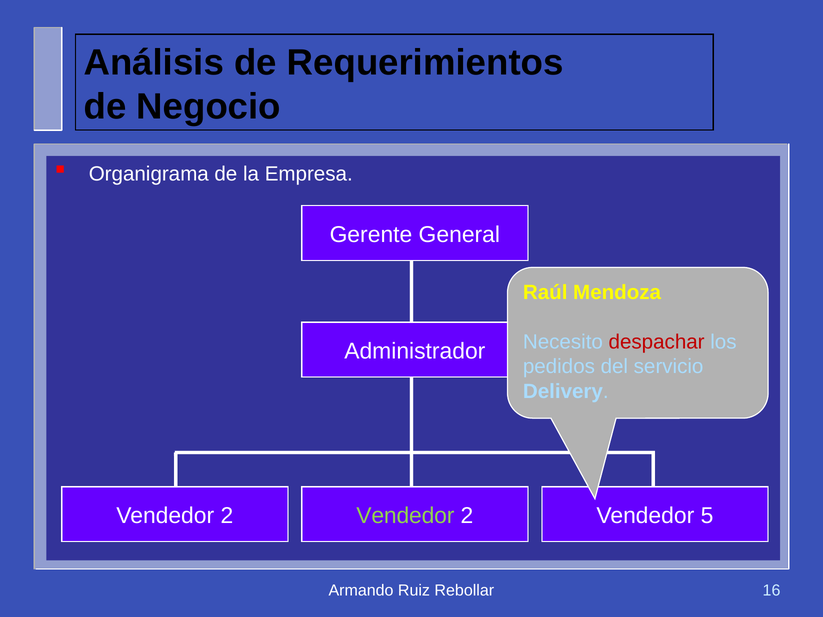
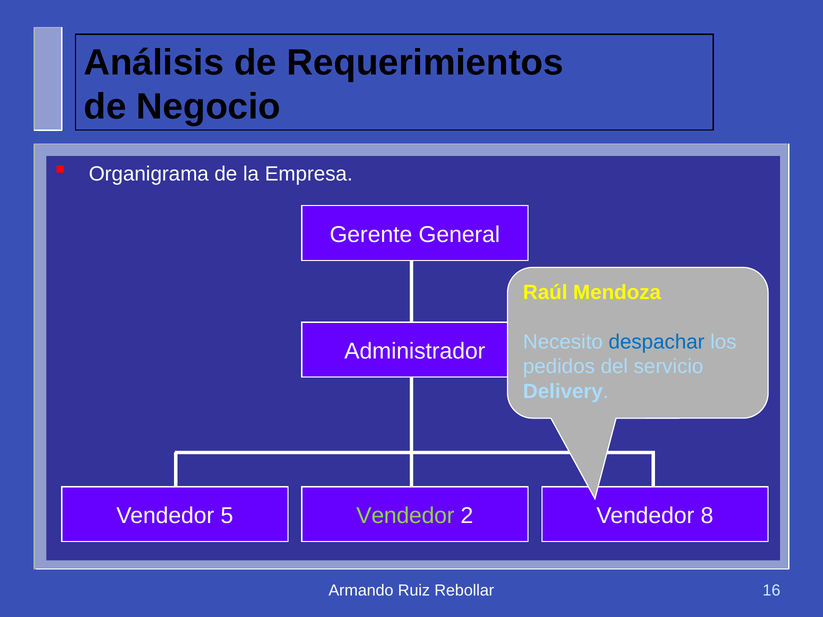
despachar colour: red -> blue
2 at (227, 516): 2 -> 5
5: 5 -> 8
